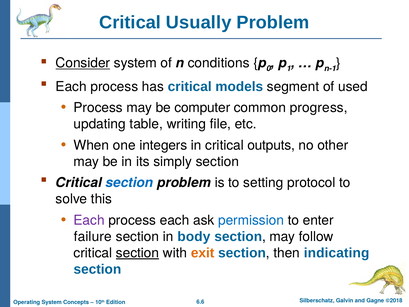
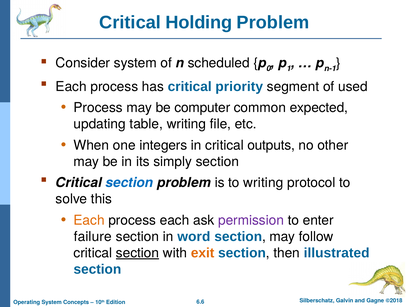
Usually: Usually -> Holding
Consider underline: present -> none
conditions: conditions -> scheduled
models: models -> priority
progress: progress -> expected
to setting: setting -> writing
Each at (89, 220) colour: purple -> orange
permission colour: blue -> purple
body: body -> word
indicating: indicating -> illustrated
